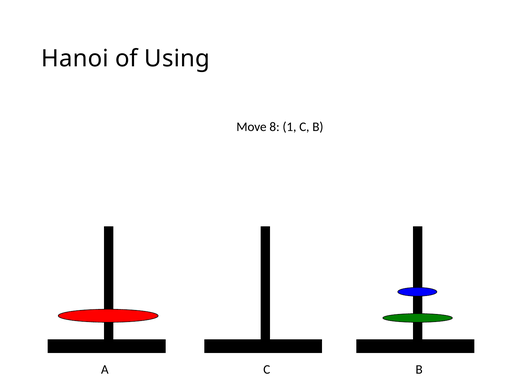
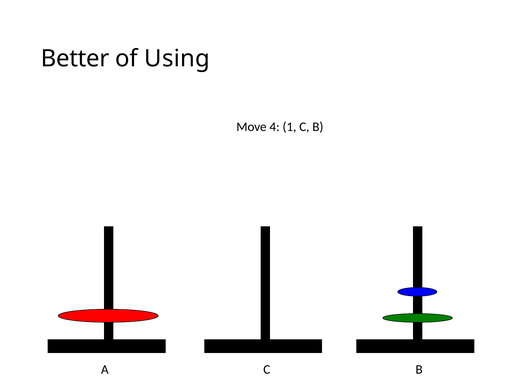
Hanoi: Hanoi -> Better
8: 8 -> 4
